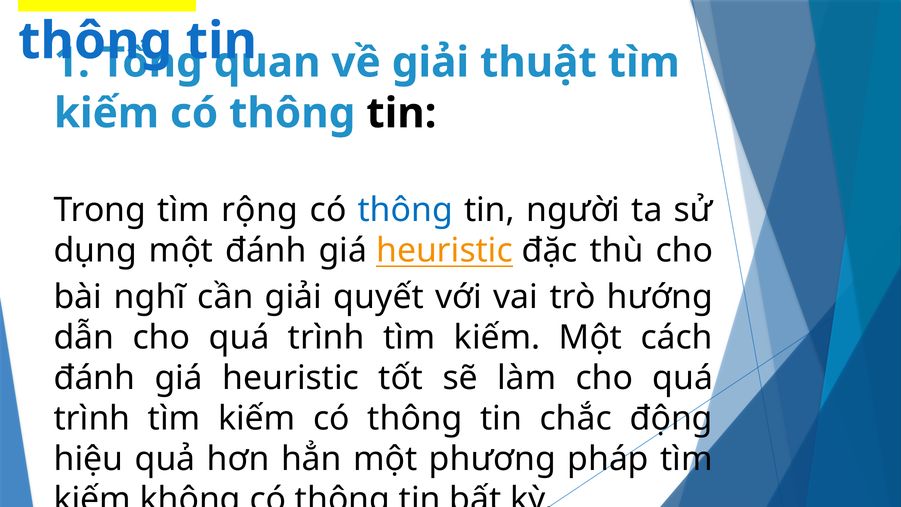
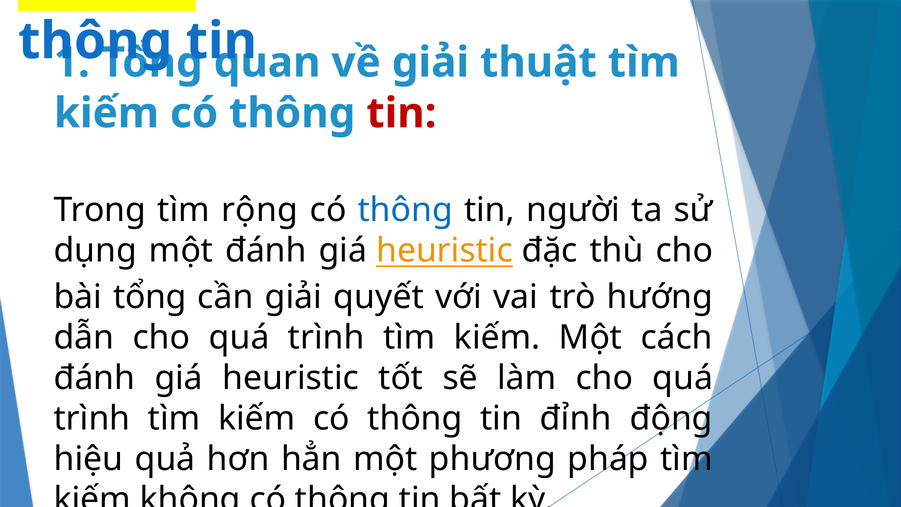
tin at (401, 113) colour: black -> red
bài nghĩ: nghĩ -> tổng
chắc: chắc -> đỉnh
